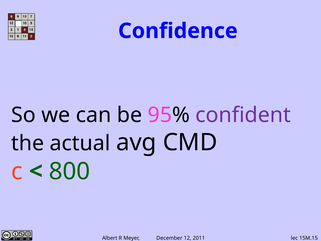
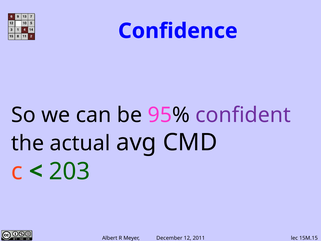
800: 800 -> 203
